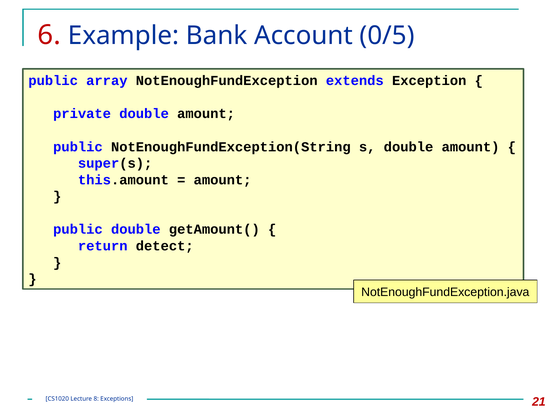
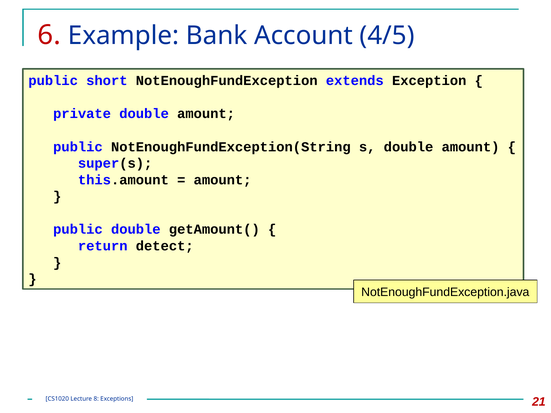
0/5: 0/5 -> 4/5
array: array -> short
